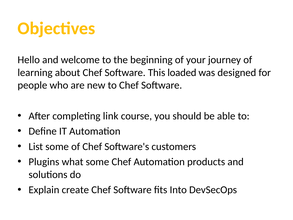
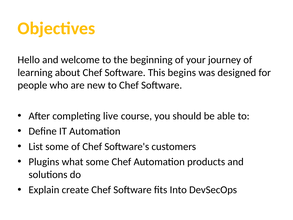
loaded: loaded -> begins
link: link -> live
